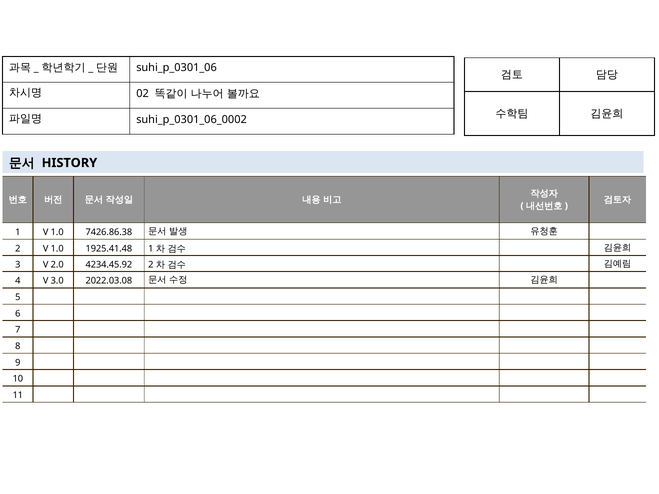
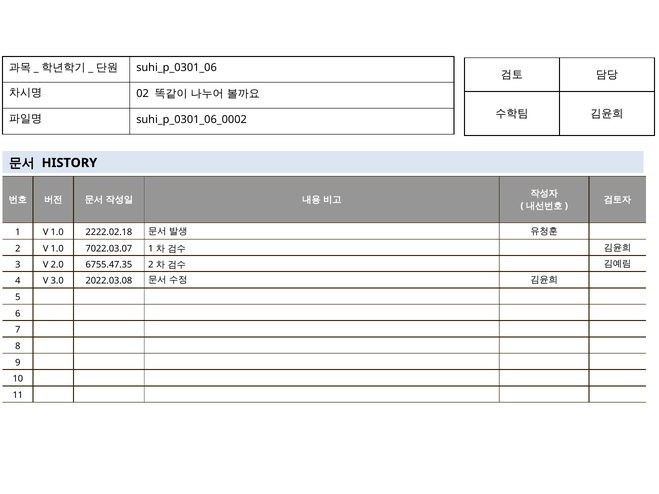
7426.86.38: 7426.86.38 -> 2222.02.18
1925.41.48: 1925.41.48 -> 7022.03.07
4234.45.92: 4234.45.92 -> 6755.47.35
